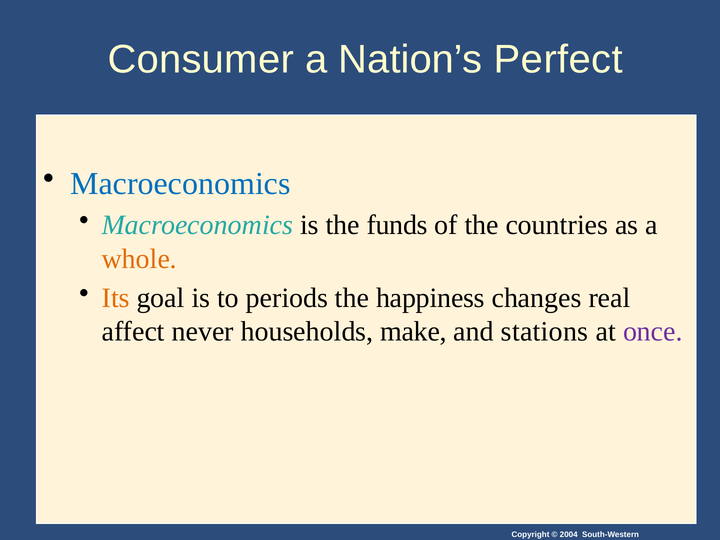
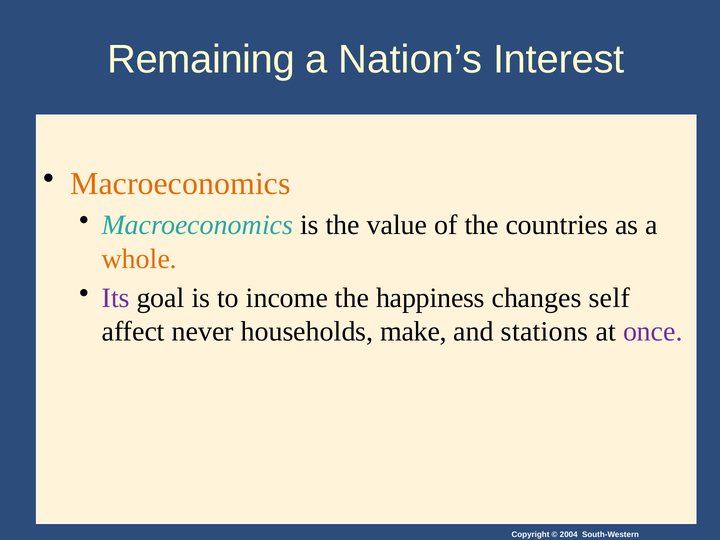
Consumer: Consumer -> Remaining
Perfect: Perfect -> Interest
Macroeconomics at (180, 184) colour: blue -> orange
funds: funds -> value
Its colour: orange -> purple
periods: periods -> income
real: real -> self
